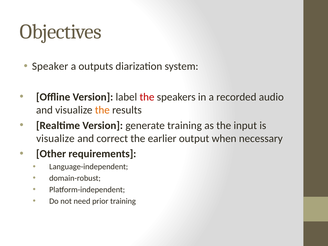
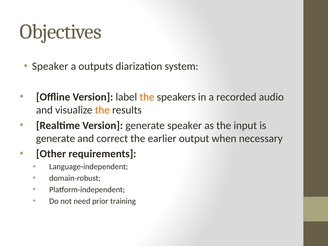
the at (147, 97) colour: red -> orange
generate training: training -> speaker
visualize at (55, 139): visualize -> generate
